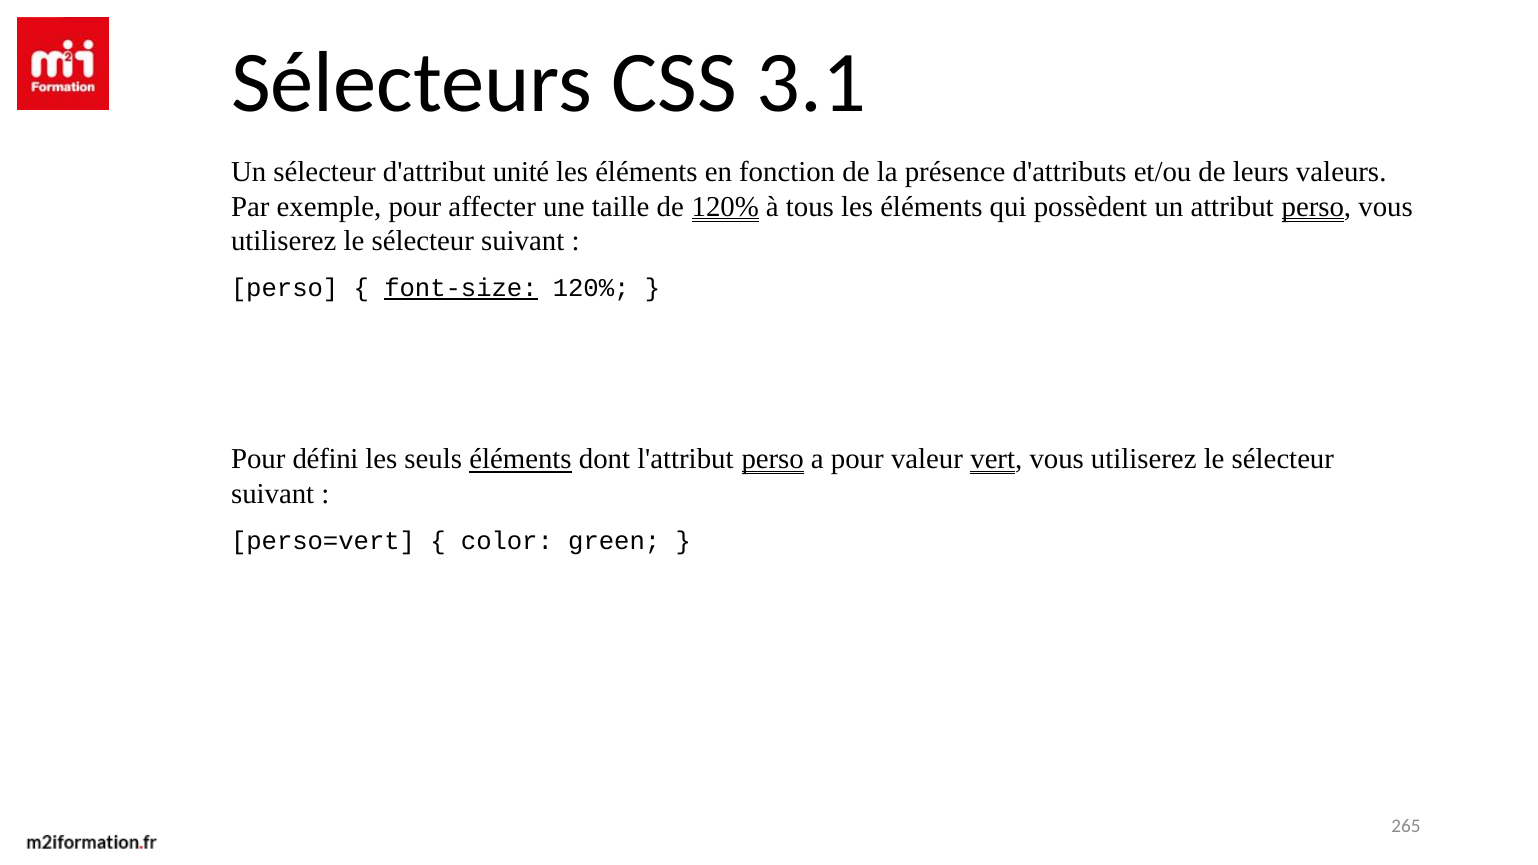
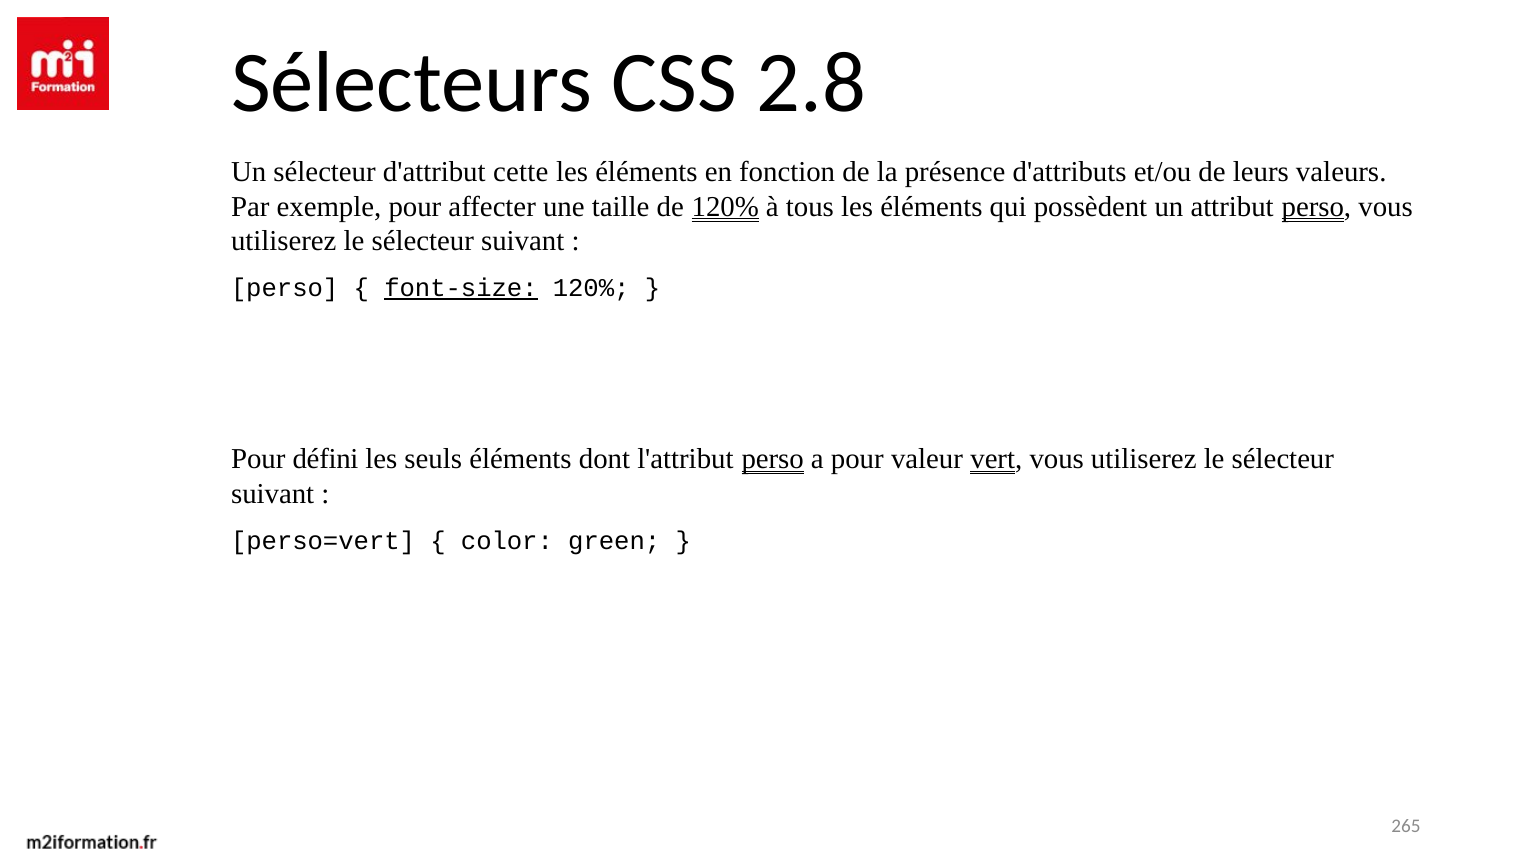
3.1: 3.1 -> 2.8
unité: unité -> cette
éléments at (521, 459) underline: present -> none
